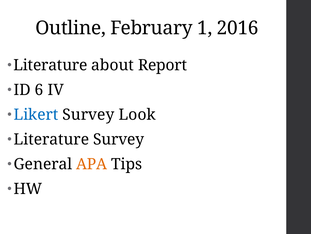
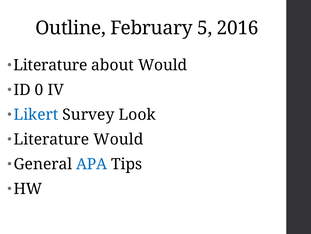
1: 1 -> 5
about Report: Report -> Would
6: 6 -> 0
Literature Survey: Survey -> Would
APA colour: orange -> blue
